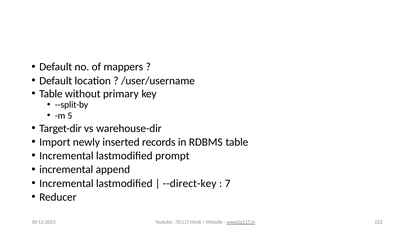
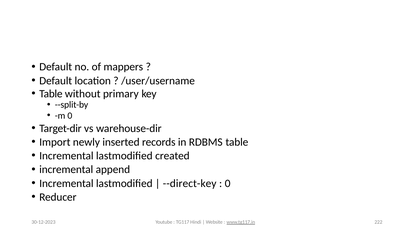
m 5: 5 -> 0
prompt: prompt -> created
7 at (228, 183): 7 -> 0
